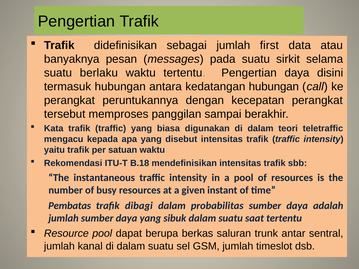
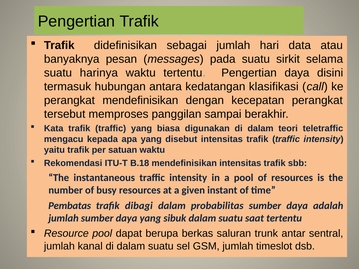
first: first -> hari
berlaku: berlaku -> harinya
kedatangan hubungan: hubungan -> klasifikasi
perangkat peruntukannya: peruntukannya -> mendefinisikan
